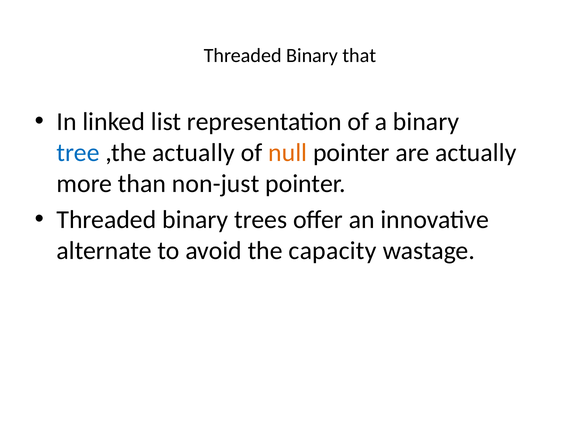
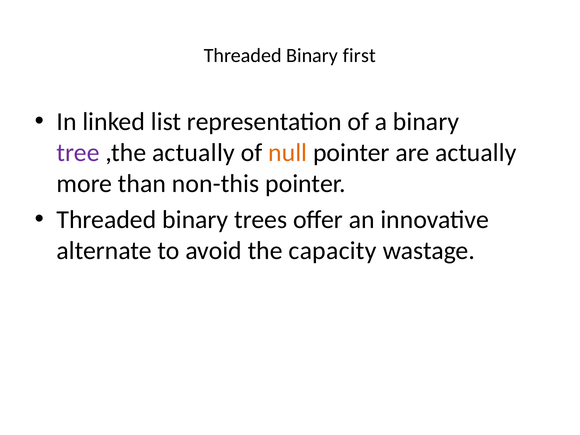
that: that -> first
tree colour: blue -> purple
non-just: non-just -> non-this
